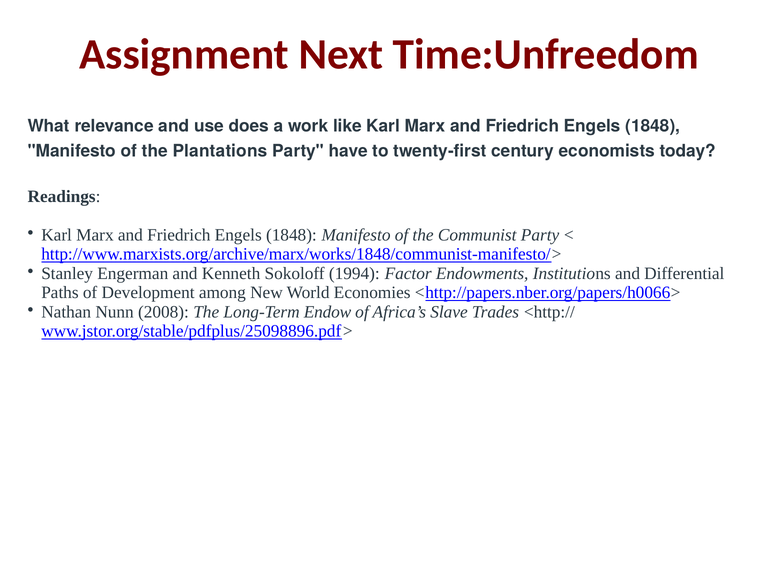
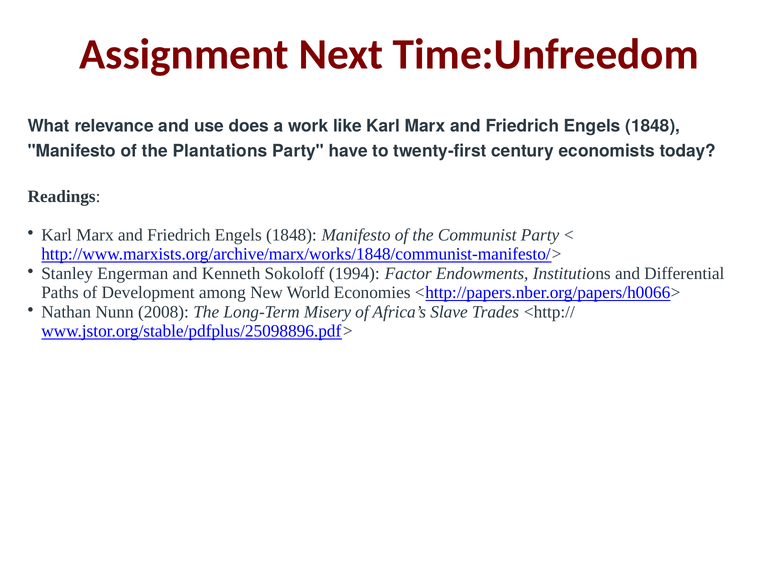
Endow: Endow -> Misery
